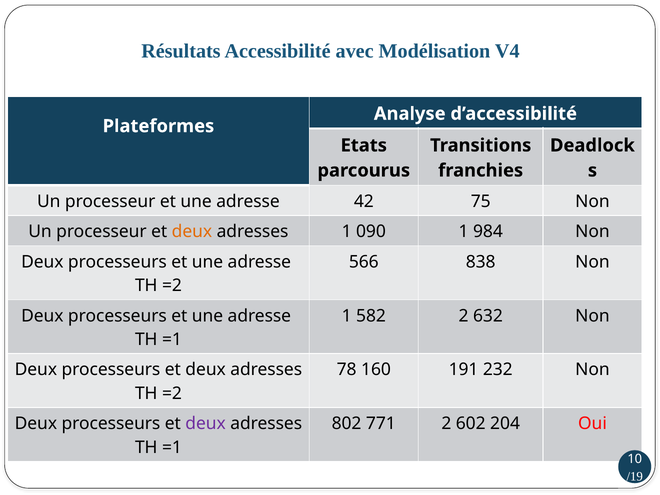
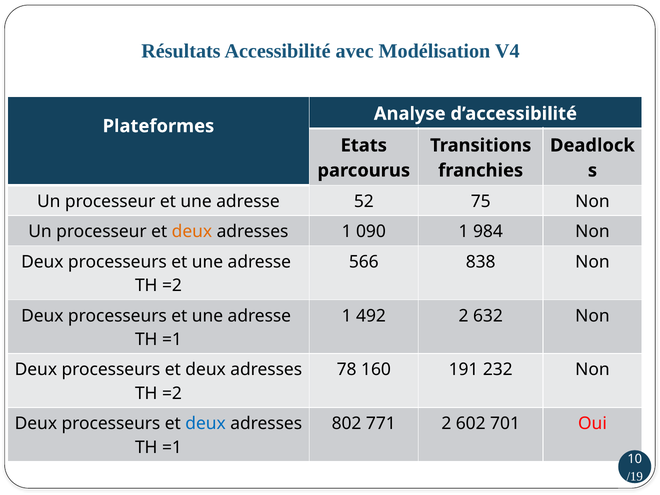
42: 42 -> 52
582: 582 -> 492
deux at (206, 424) colour: purple -> blue
204: 204 -> 701
